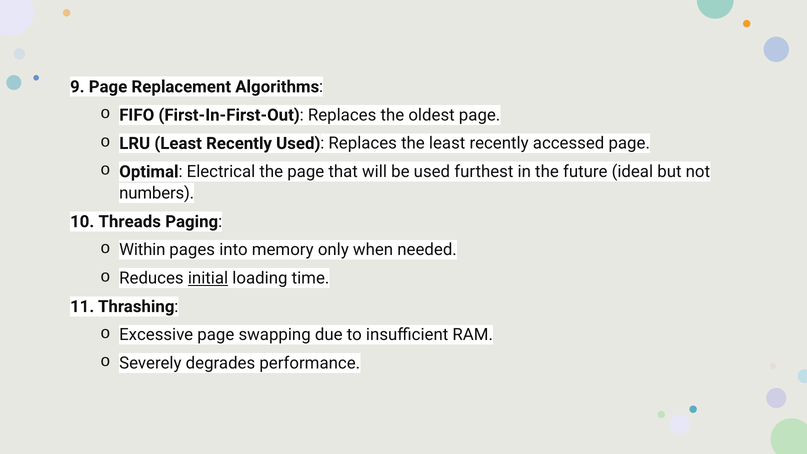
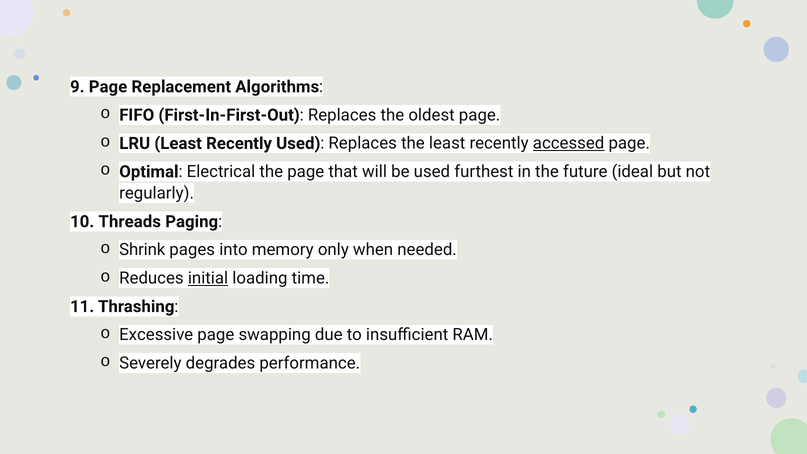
accessed underline: none -> present
numbers: numbers -> regularly
Within: Within -> Shrink
